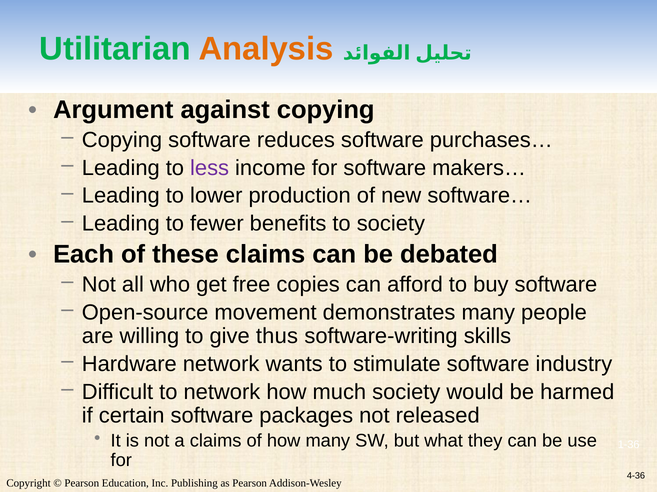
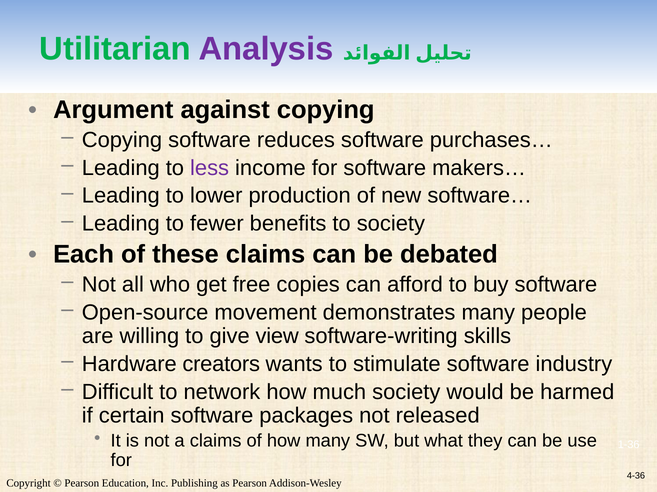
Analysis colour: orange -> purple
thus: thus -> view
Hardware network: network -> creators
